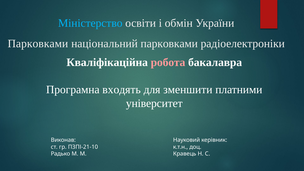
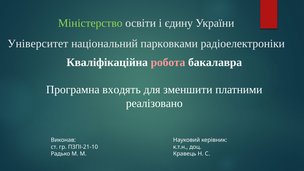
Міністерство colour: light blue -> light green
обмін: обмін -> єдину
Парковками at (38, 44): Парковками -> Університет
університет: університет -> реалізовано
